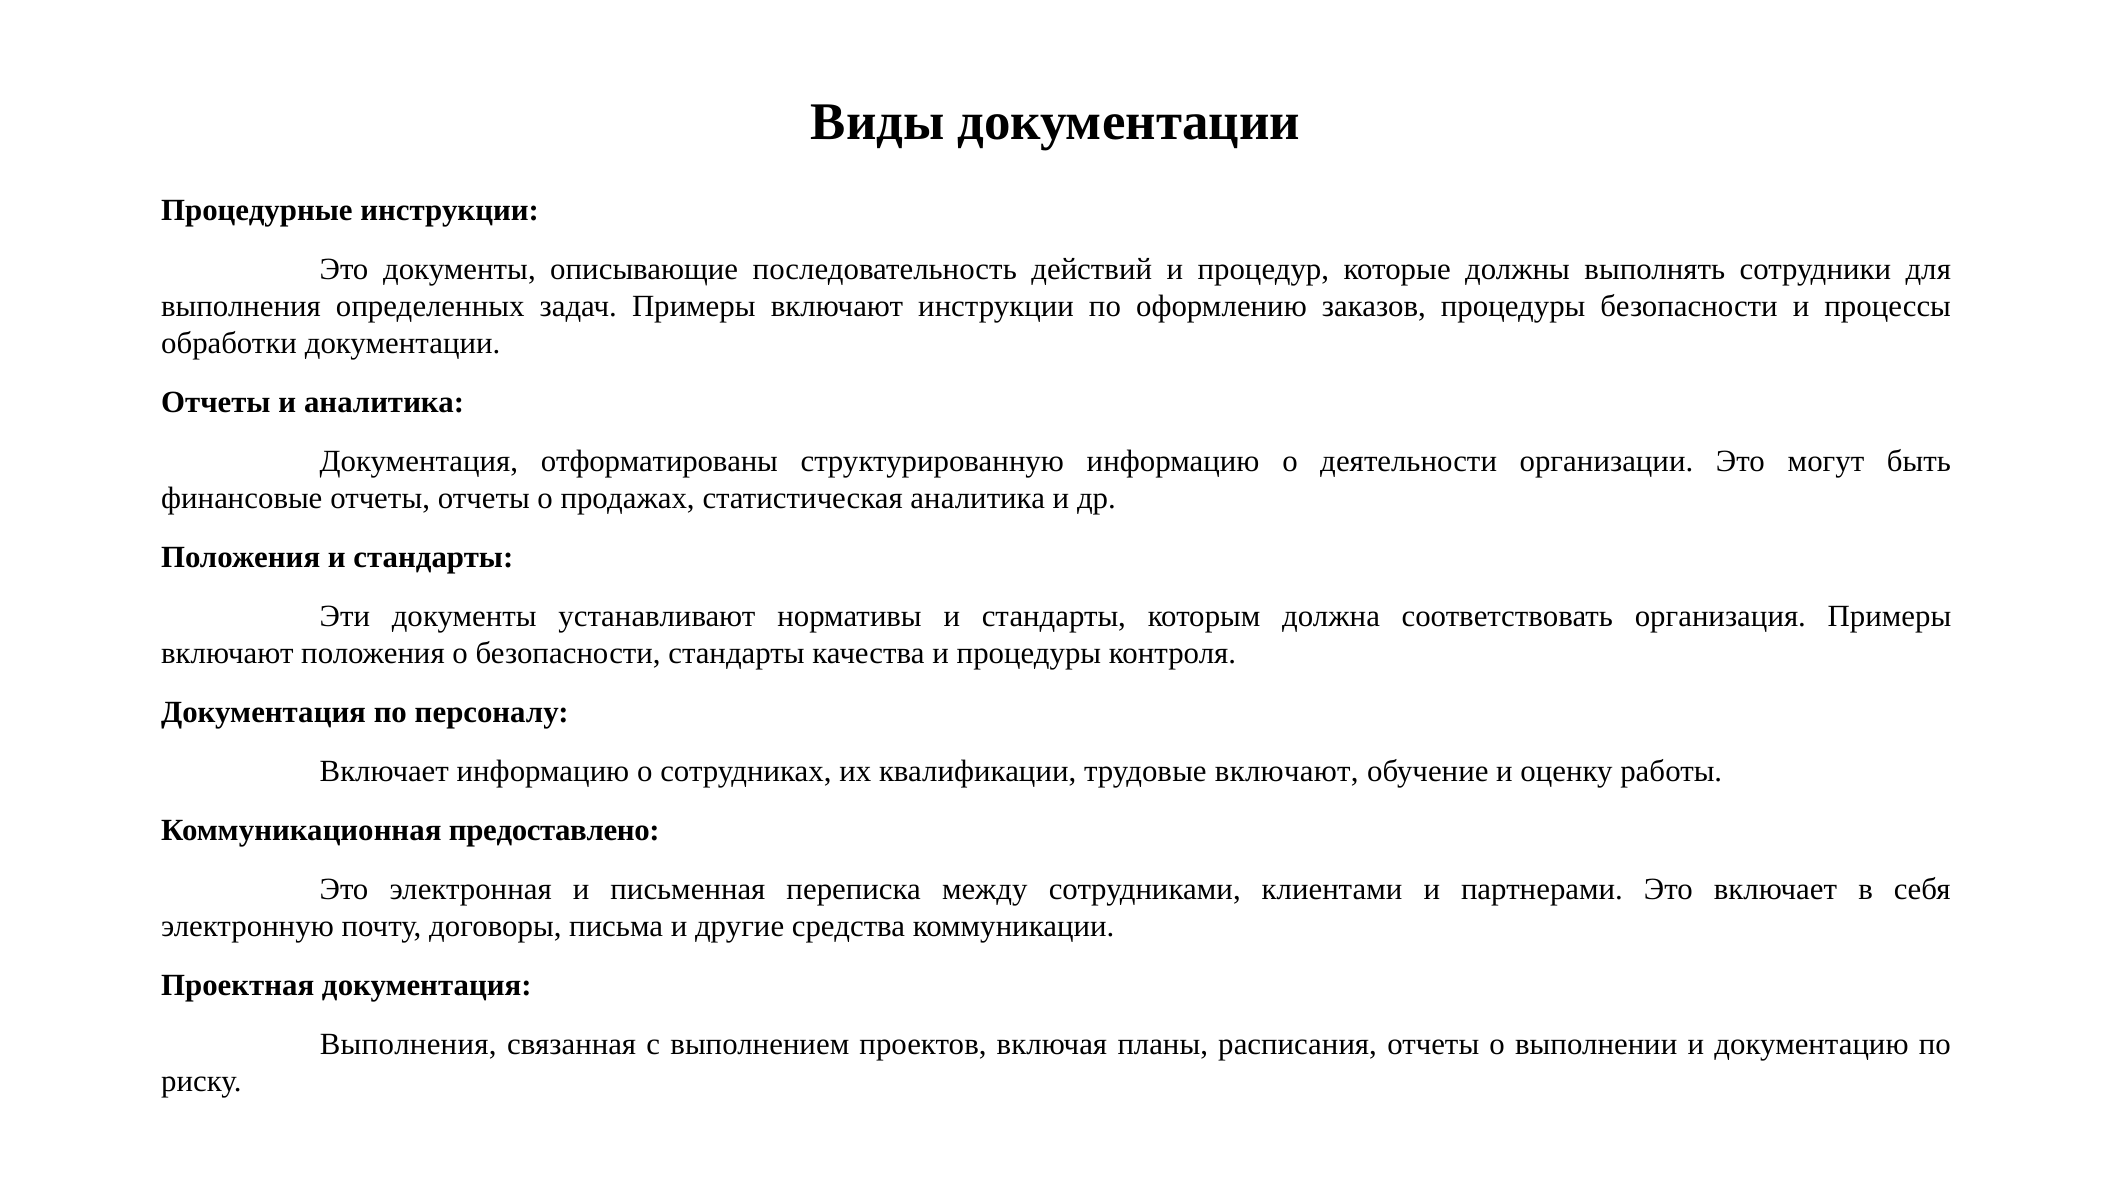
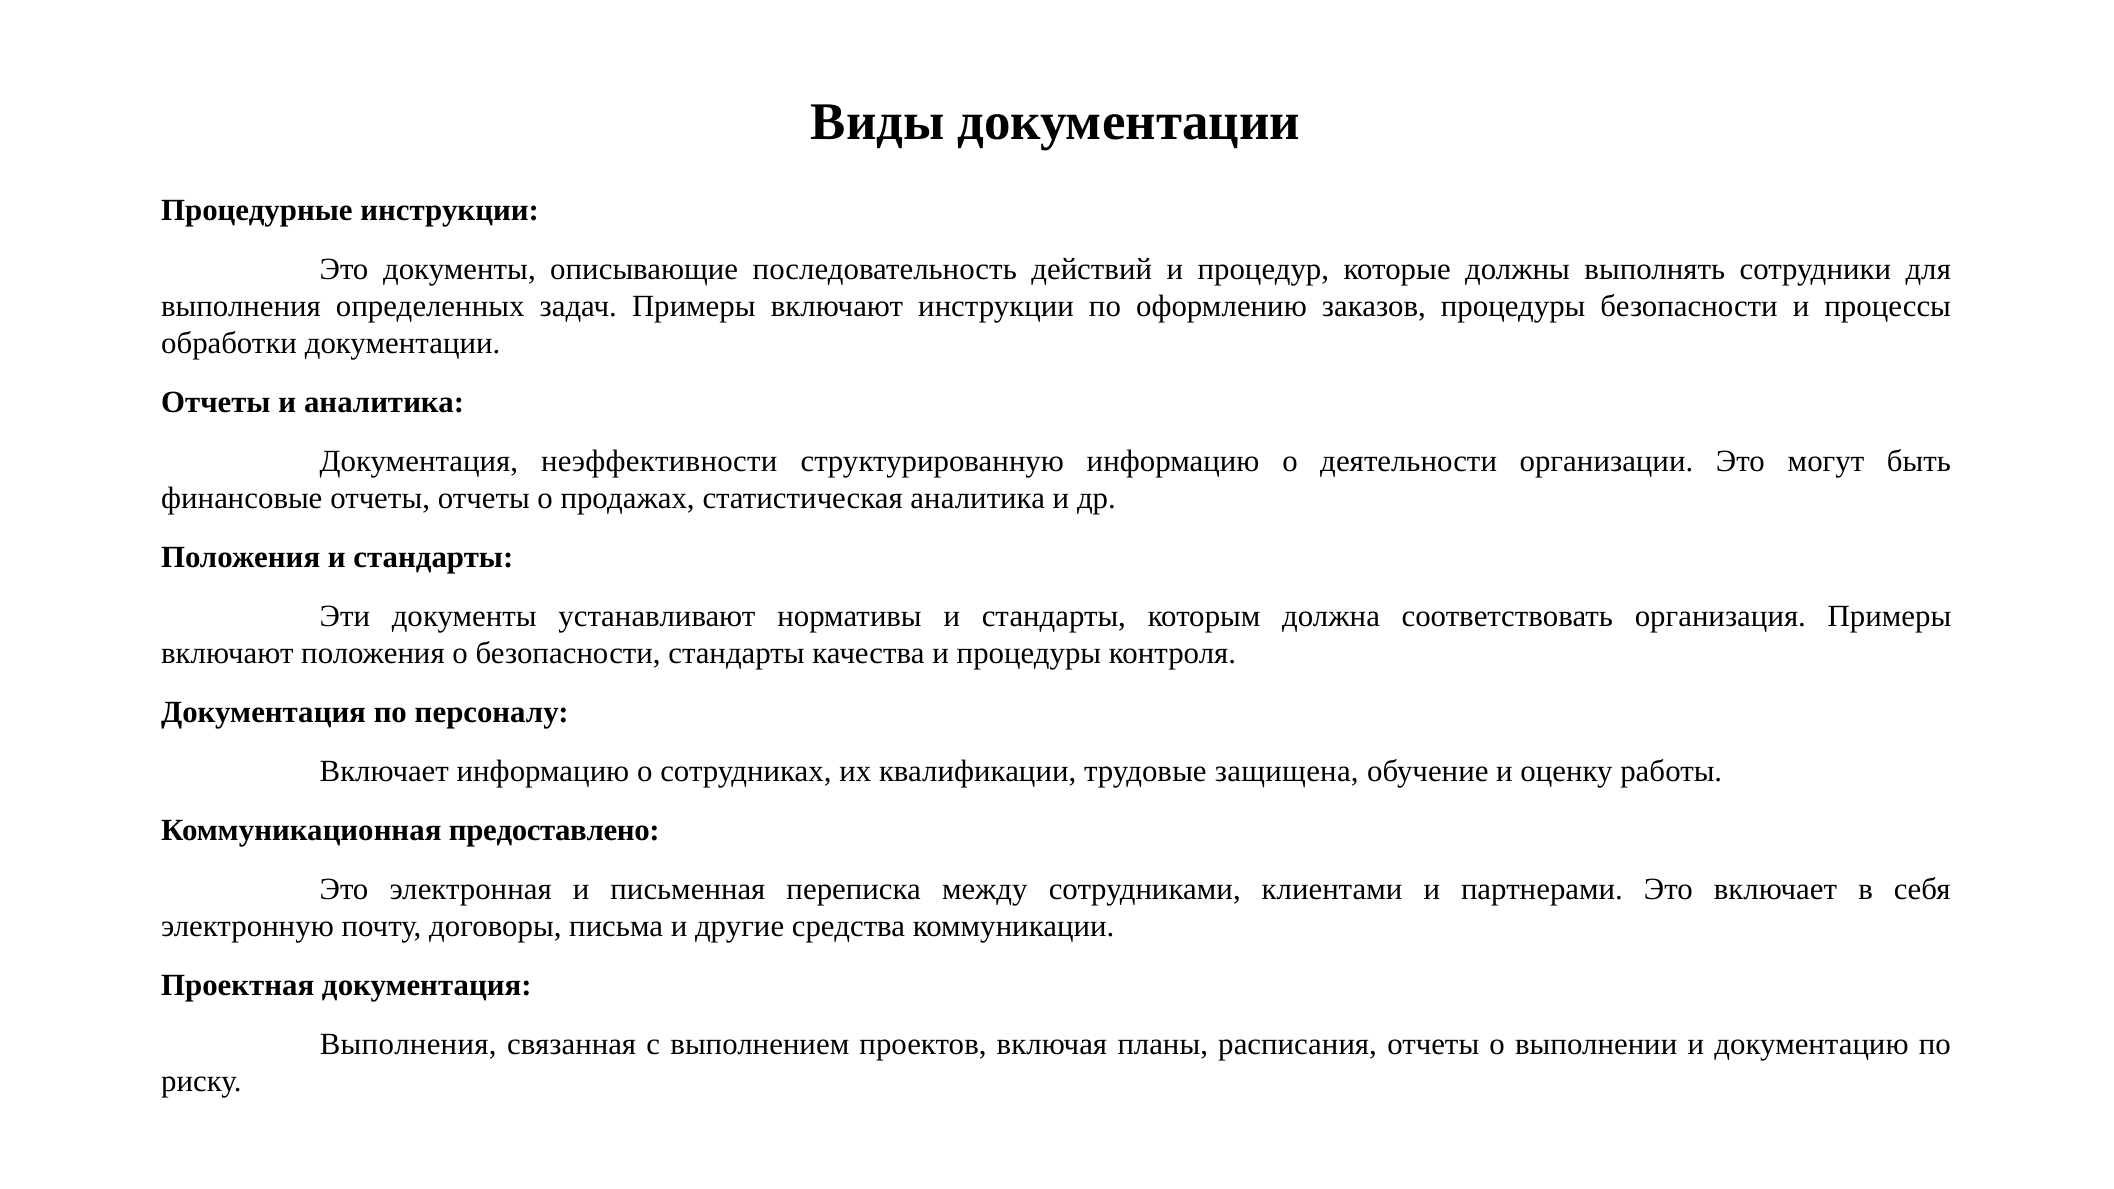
отформатированы: отформатированы -> неэффективности
трудовые включают: включают -> защищена
